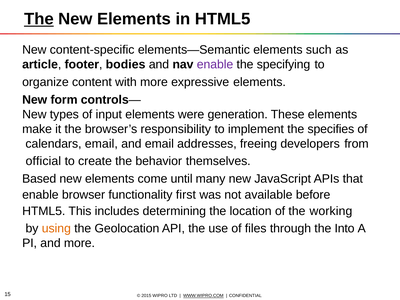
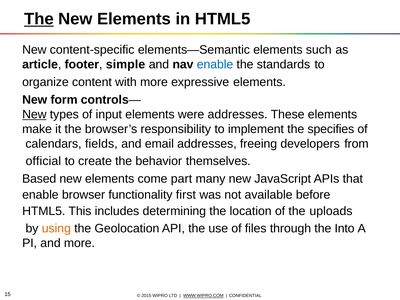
bodies: bodies -> simple
enable at (215, 64) colour: purple -> blue
specifying: specifying -> standards
New at (34, 114) underline: none -> present
were generation: generation -> addresses
calendars email: email -> fields
until: until -> part
working: working -> uploads
